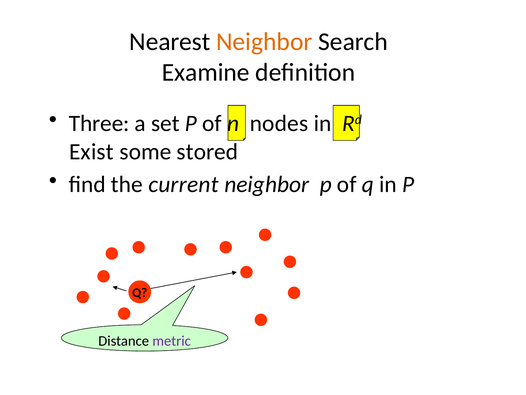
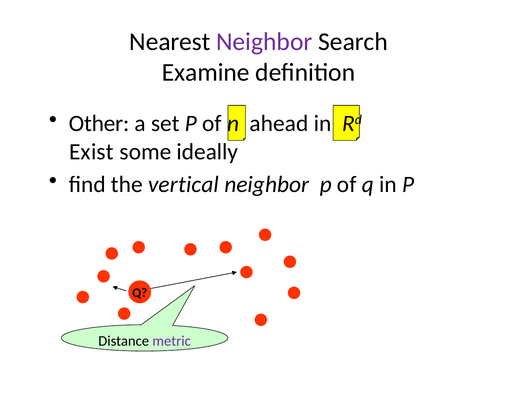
Neighbor at (264, 42) colour: orange -> purple
Three: Three -> Other
nodes: nodes -> ahead
stored: stored -> ideally
current: current -> vertical
